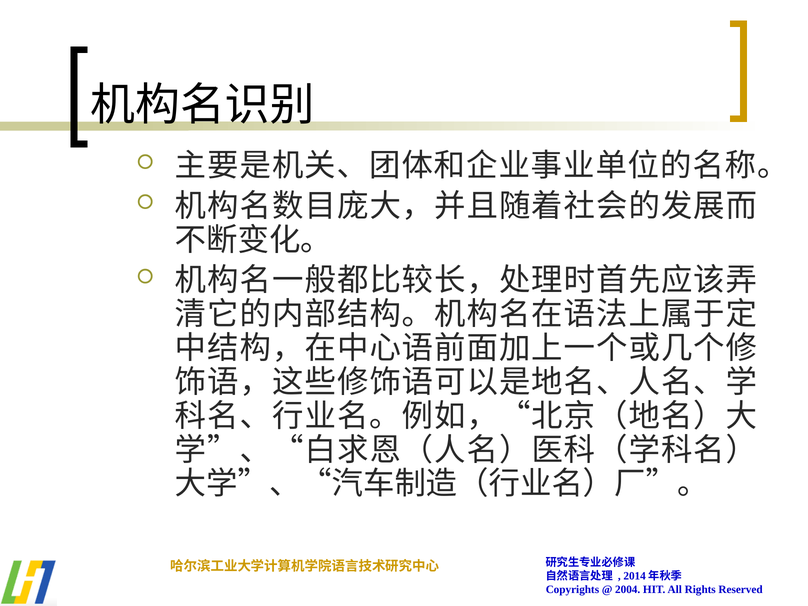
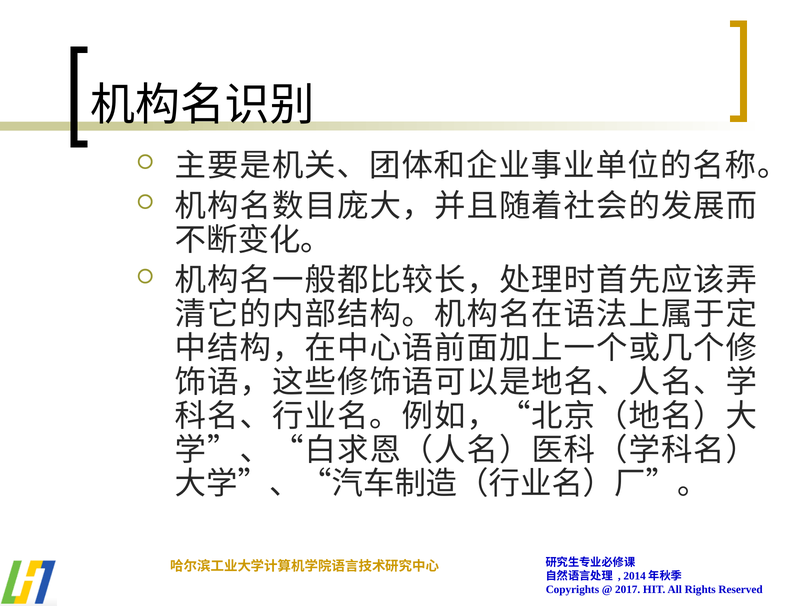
2004: 2004 -> 2017
